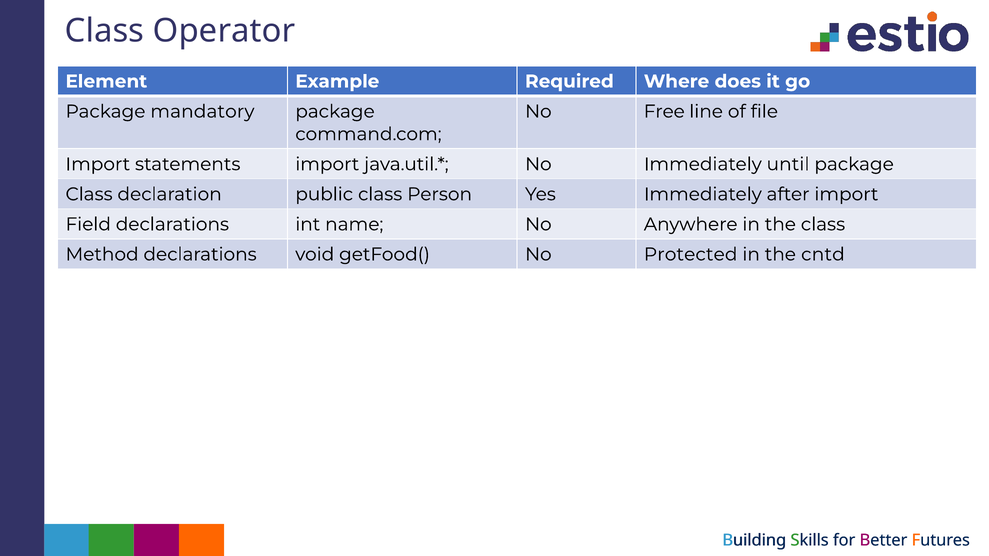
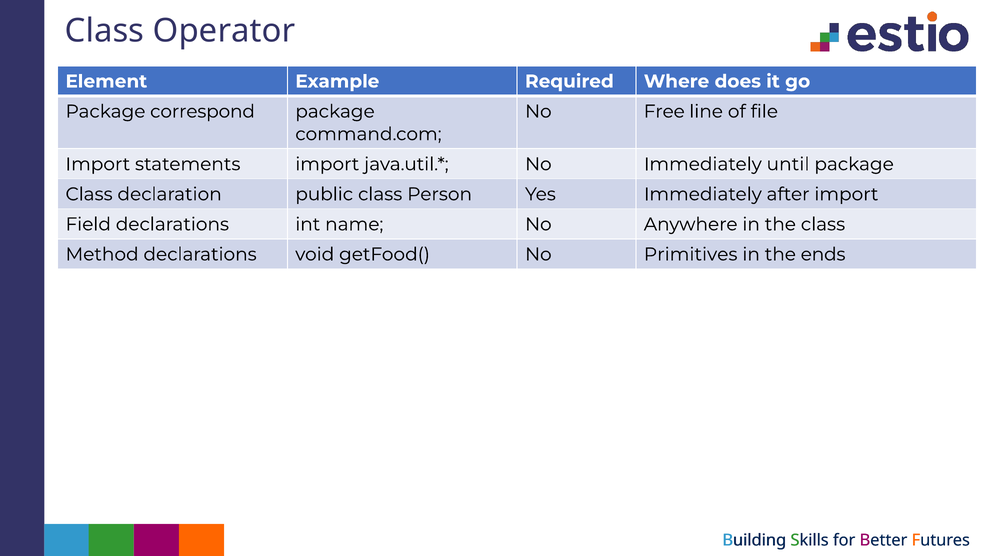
mandatory: mandatory -> correspond
Protected: Protected -> Primitives
cntd: cntd -> ends
